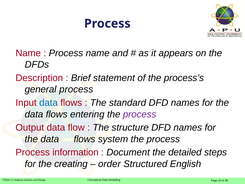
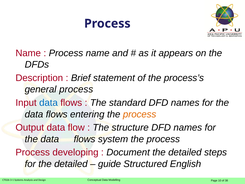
process at (140, 114) colour: purple -> orange
information: information -> developing
for the creating: creating -> detailed
order: order -> guide
